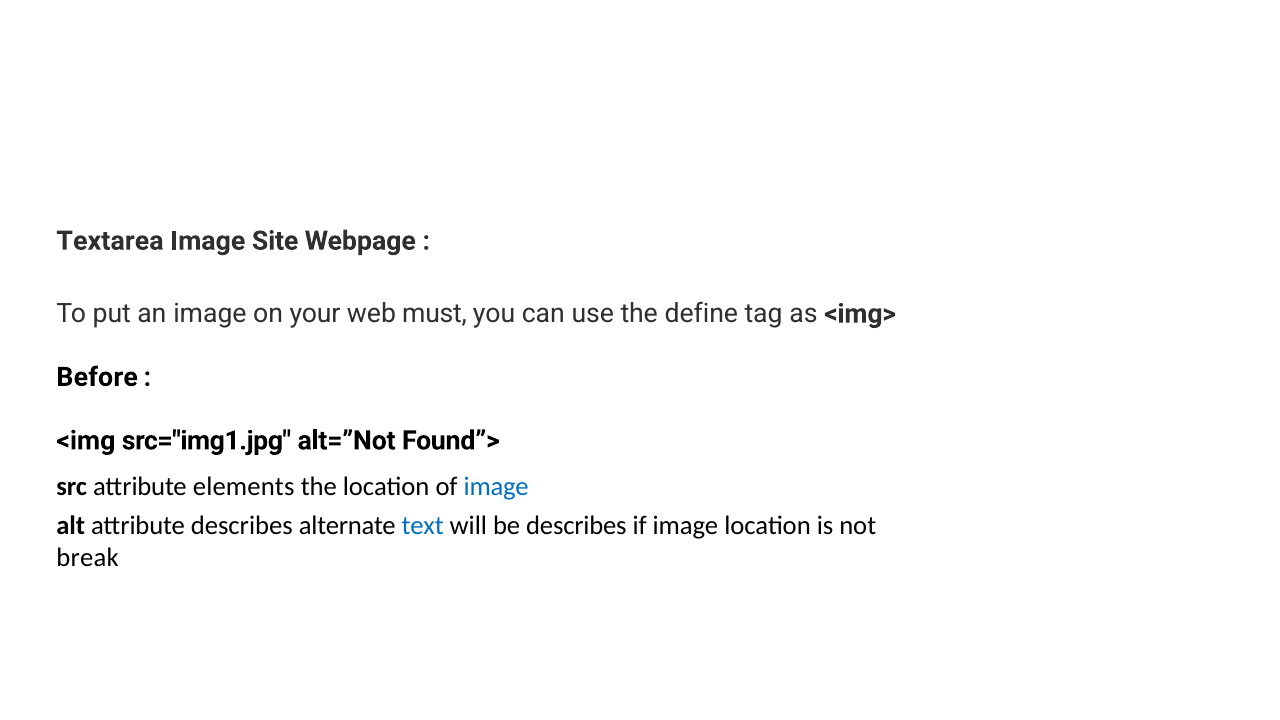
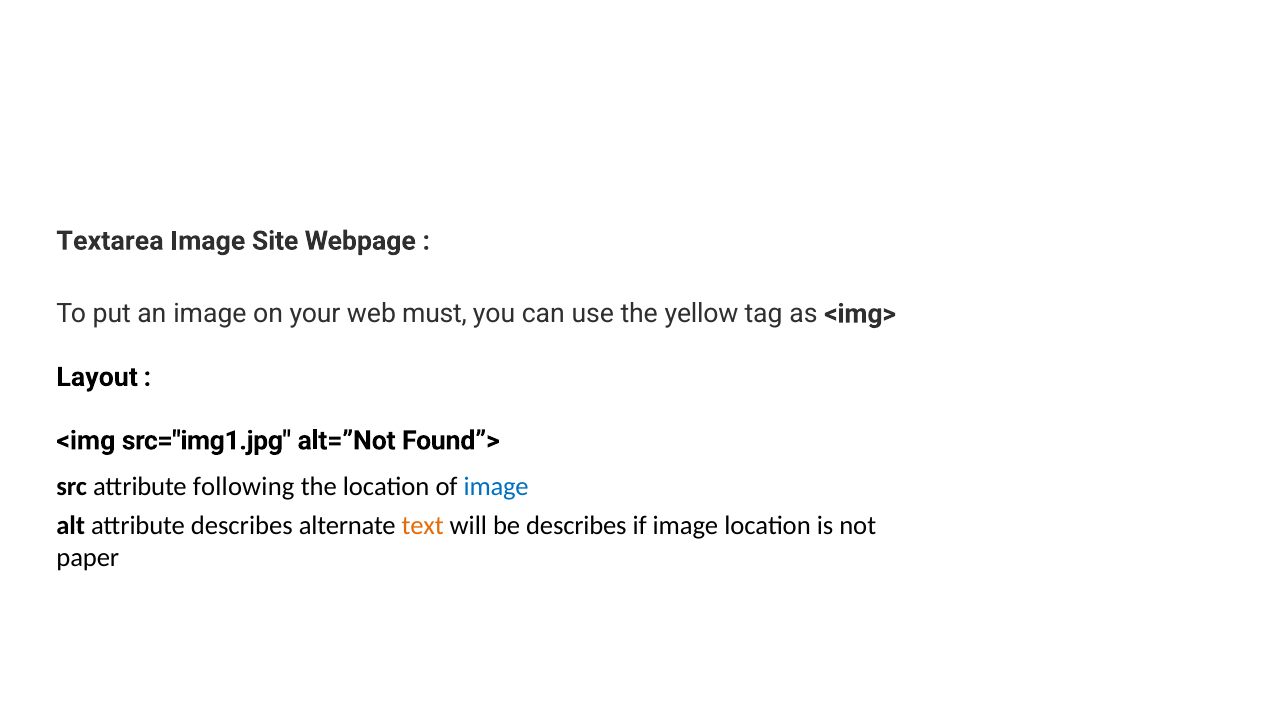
define: define -> yellow
Before: Before -> Layout
elements: elements -> following
text colour: blue -> orange
break: break -> paper
